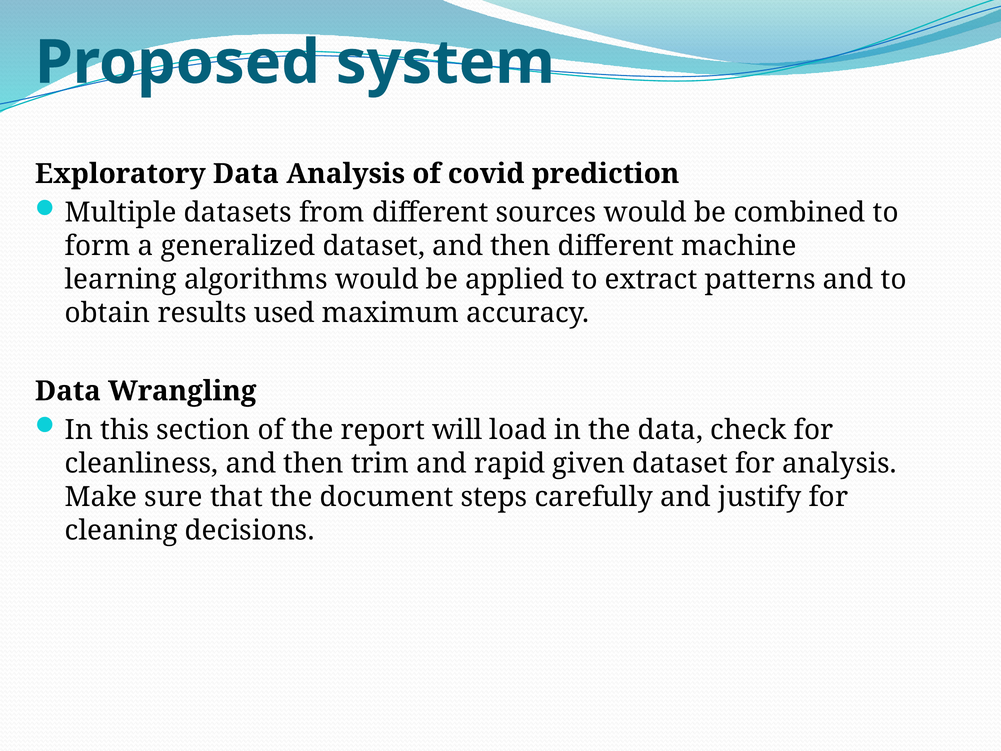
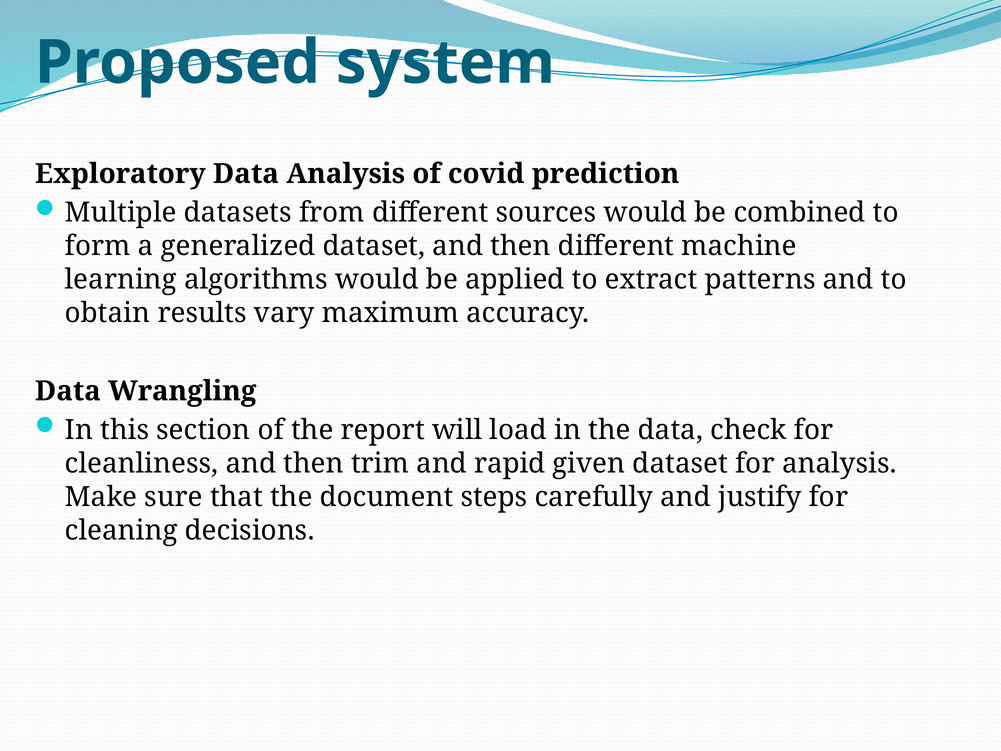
used: used -> vary
